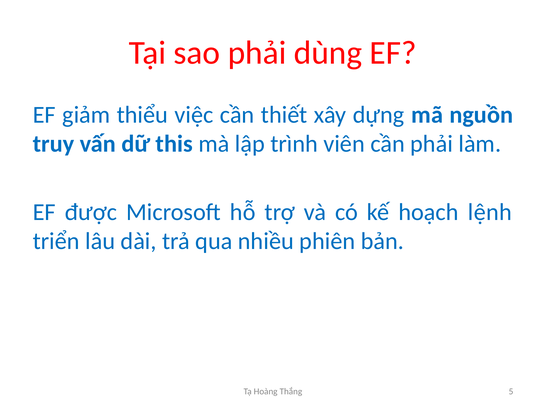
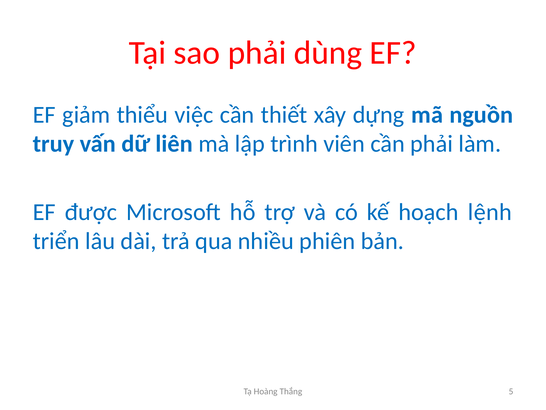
this: this -> liên
